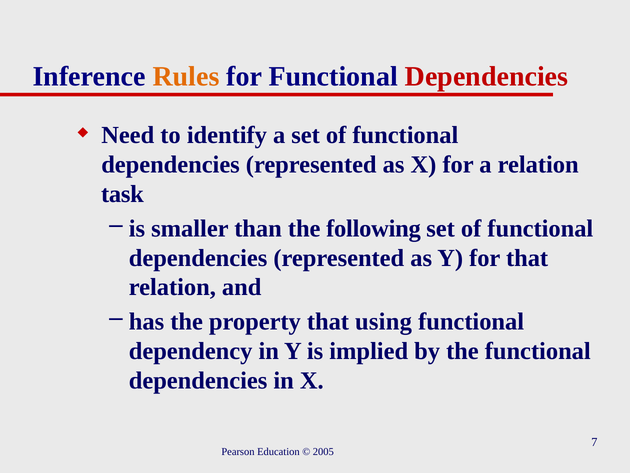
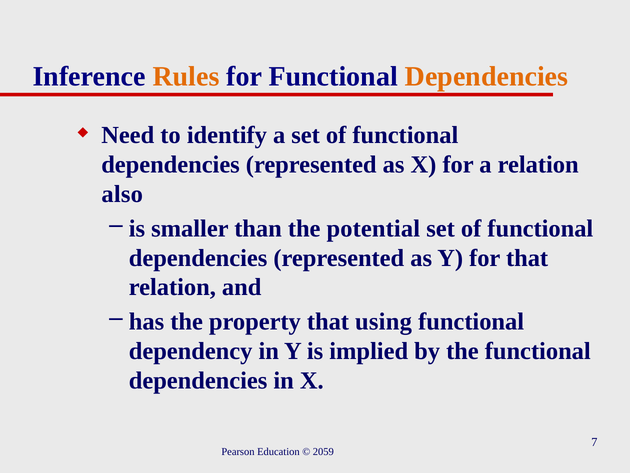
Dependencies at (486, 76) colour: red -> orange
task: task -> also
following: following -> potential
2005: 2005 -> 2059
